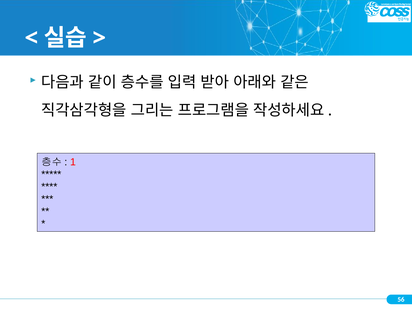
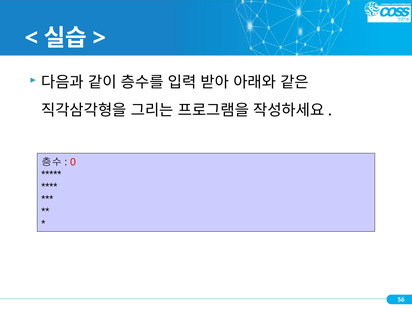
1: 1 -> 0
